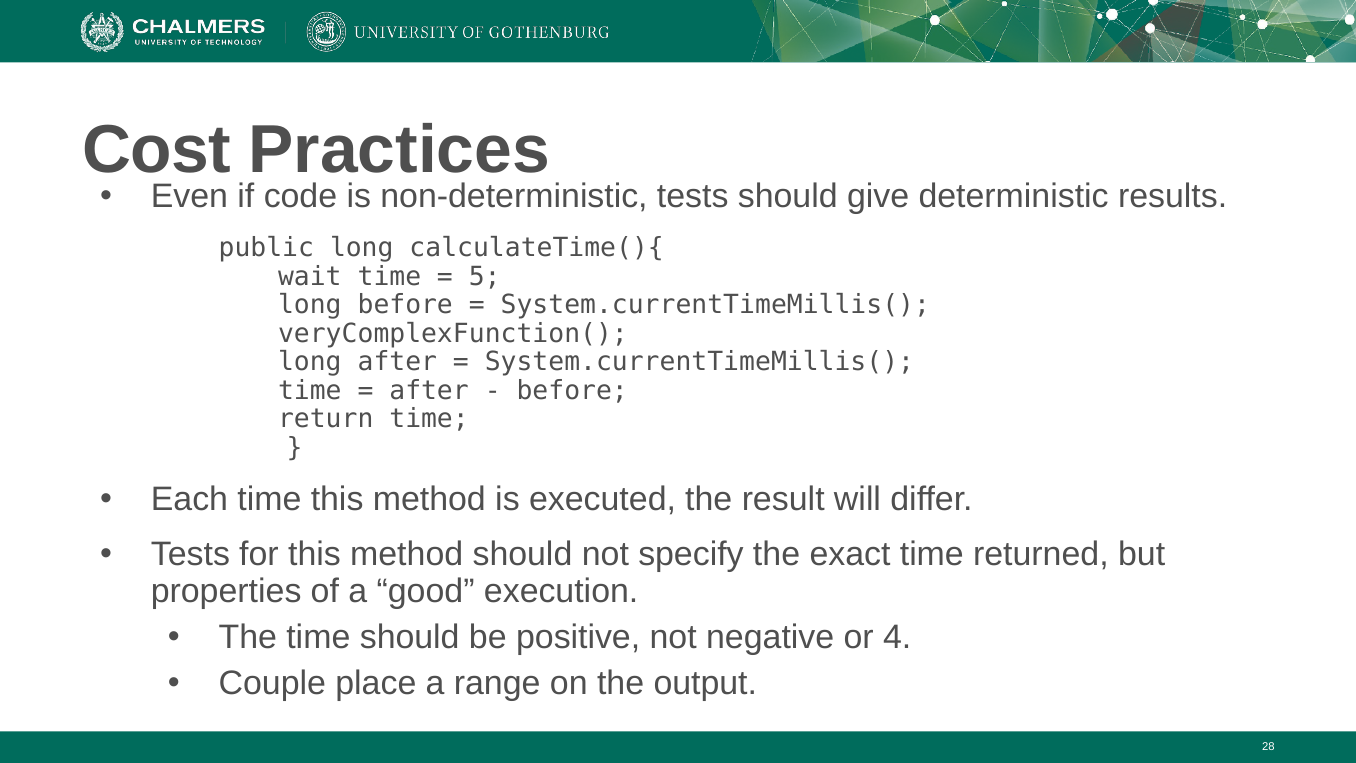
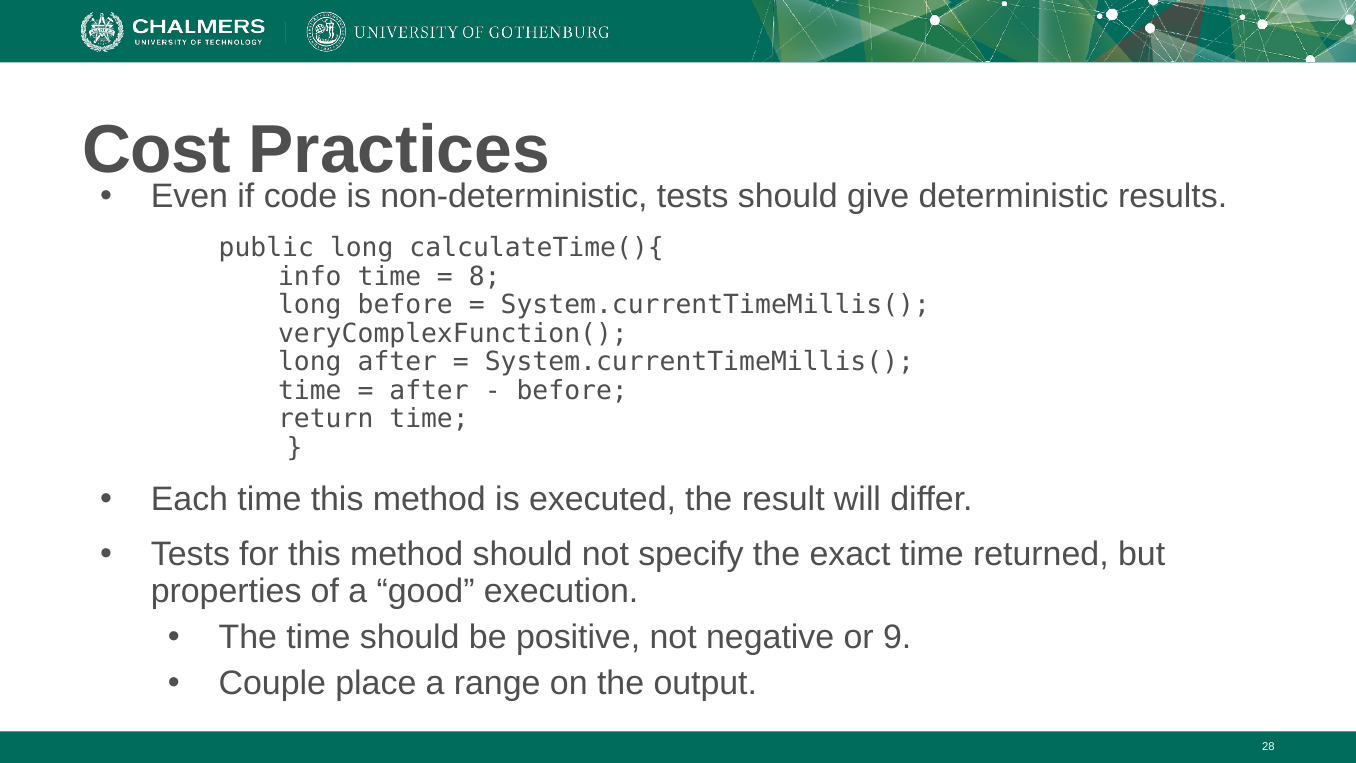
wait: wait -> info
5: 5 -> 8
4: 4 -> 9
